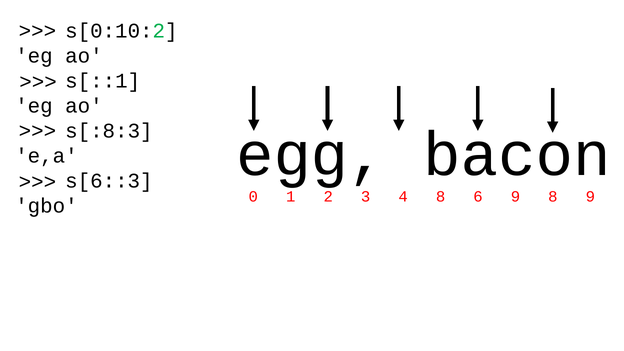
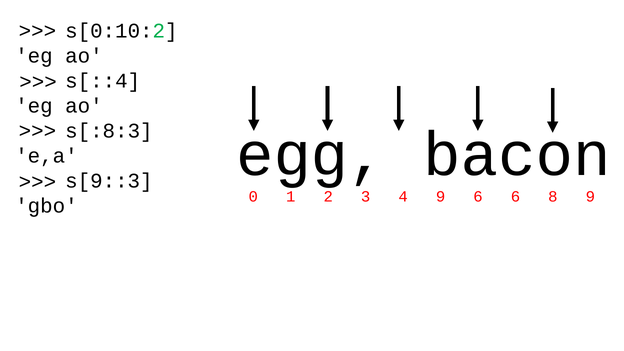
s[::1: s[::1 -> s[::4
s[6::3: s[6::3 -> s[9::3
4 8: 8 -> 9
6 9: 9 -> 6
